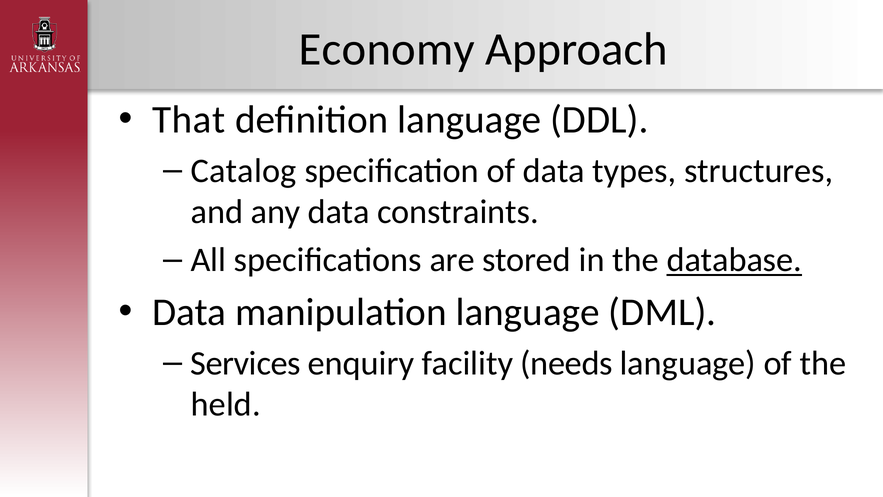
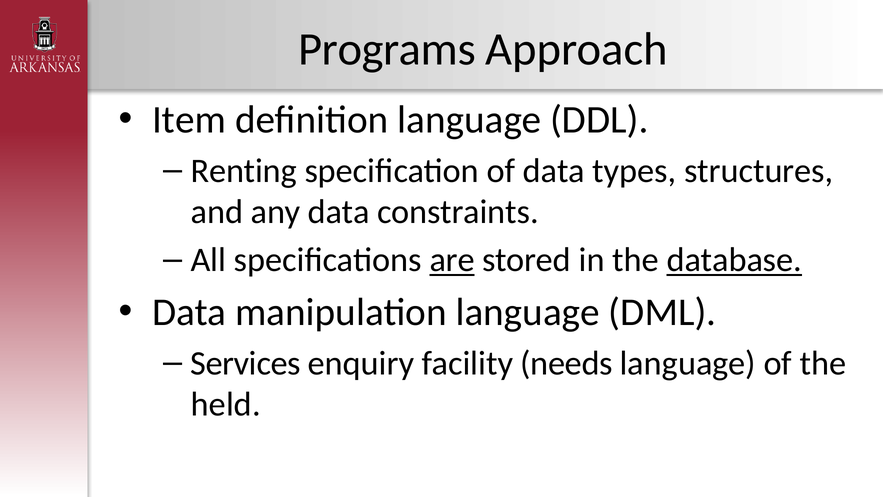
Economy: Economy -> Programs
That: That -> Item
Catalog: Catalog -> Renting
are underline: none -> present
